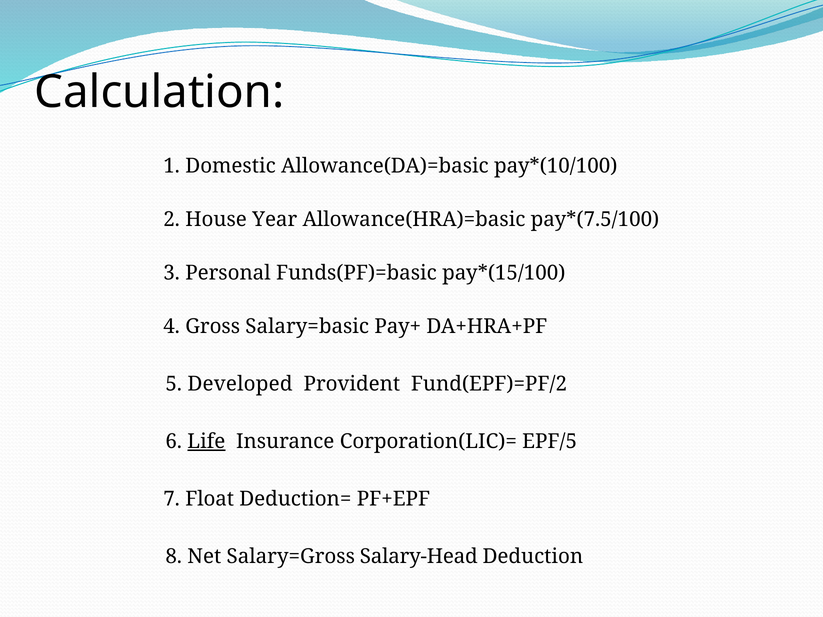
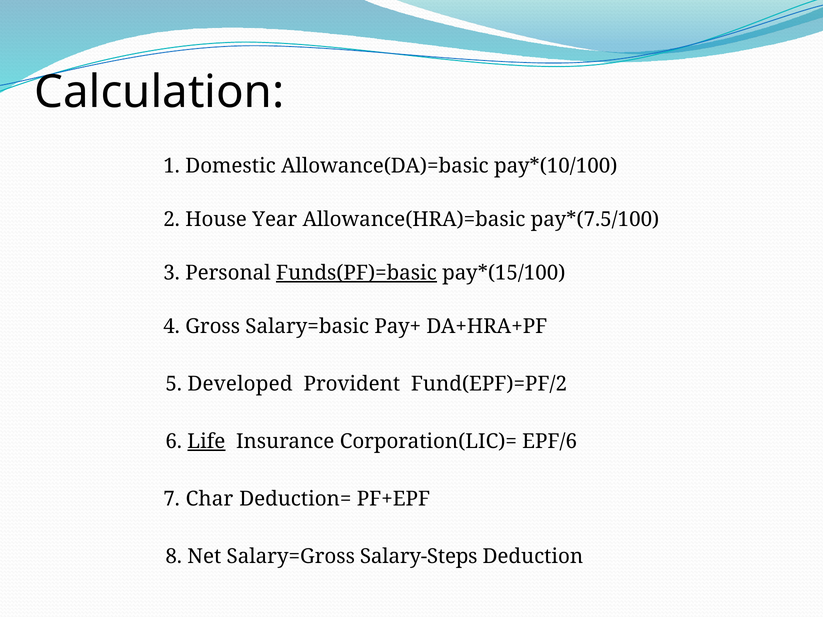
Funds(PF)=basic underline: none -> present
EPF/5: EPF/5 -> EPF/6
Float: Float -> Char
Salary-Head: Salary-Head -> Salary-Steps
